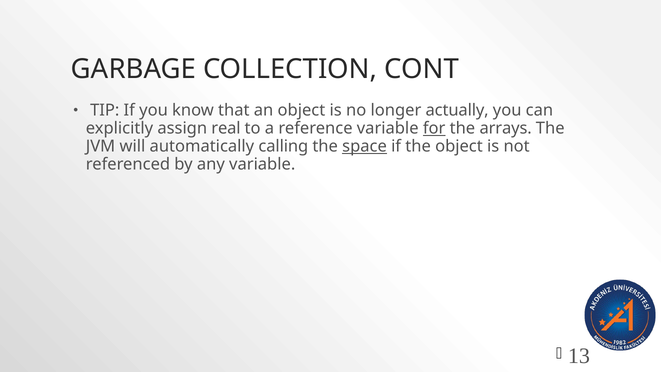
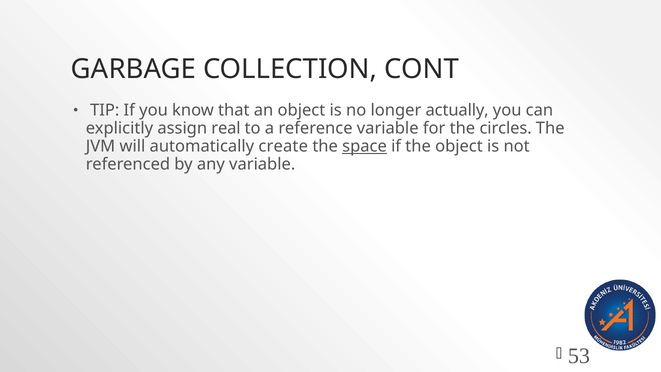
for underline: present -> none
arrays: arrays -> circles
calling: calling -> create
13: 13 -> 53
